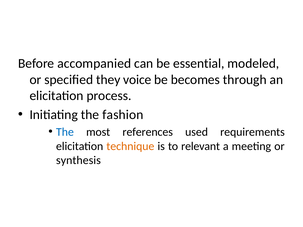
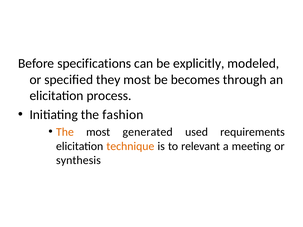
accompanied: accompanied -> specifications
essential: essential -> explicitly
they voice: voice -> most
The at (65, 132) colour: blue -> orange
references: references -> generated
